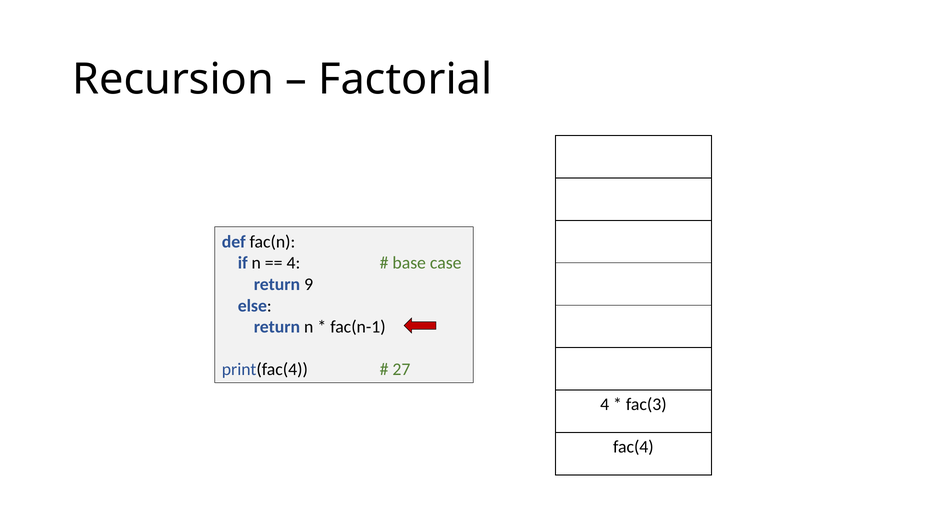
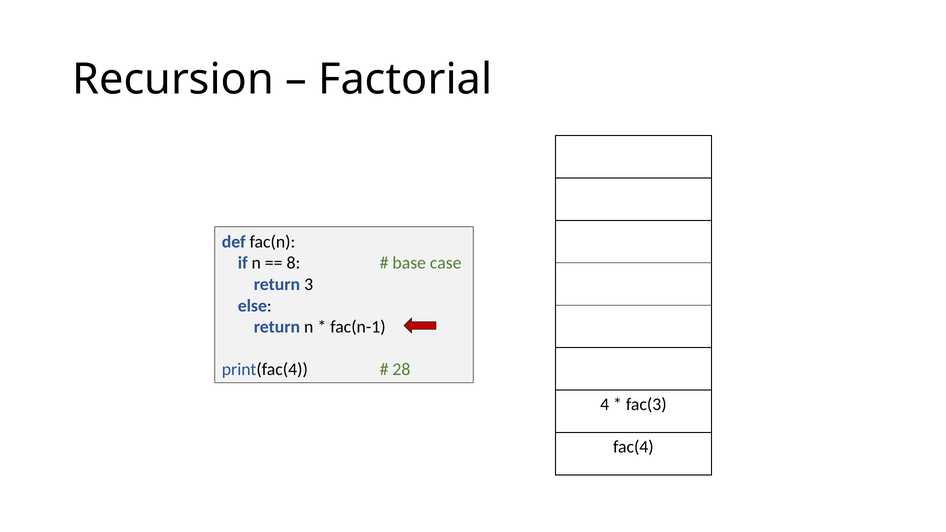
4 at (293, 263): 4 -> 8
9: 9 -> 3
27: 27 -> 28
